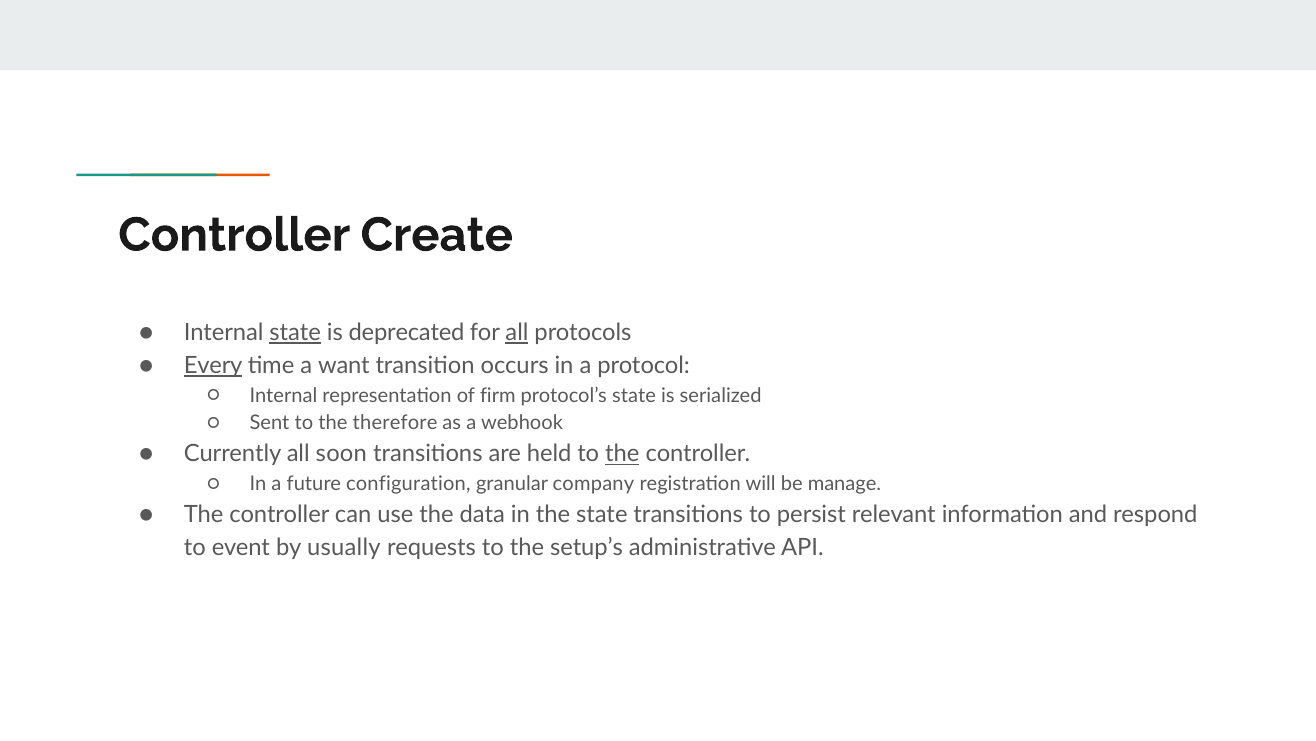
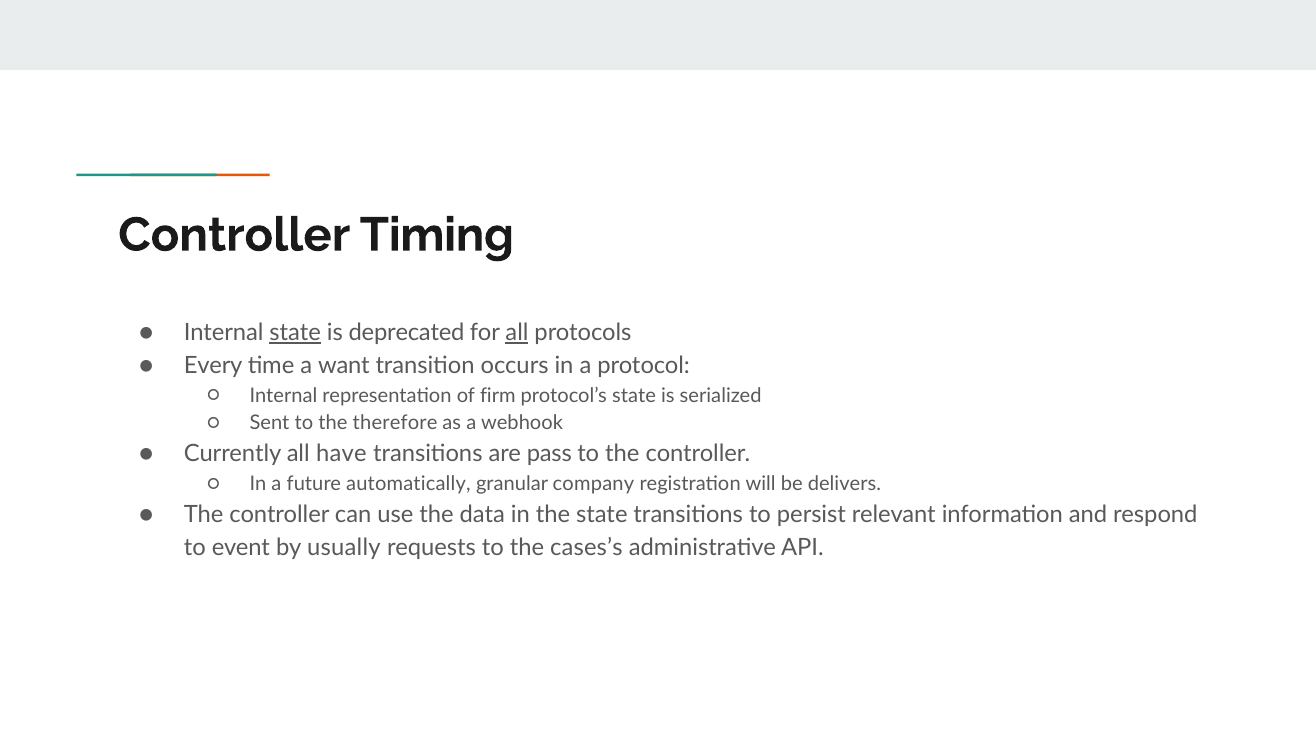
Create: Create -> Timing
Every underline: present -> none
soon: soon -> have
held: held -> pass
the at (622, 454) underline: present -> none
configuration: configuration -> automatically
manage: manage -> delivers
setup’s: setup’s -> cases’s
